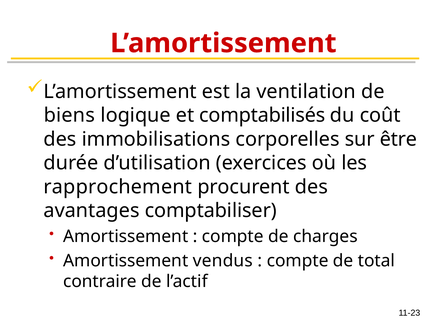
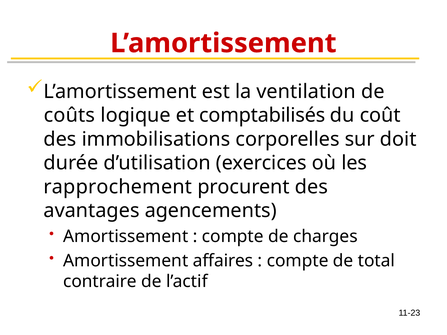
biens: biens -> coûts
être: être -> doit
comptabiliser: comptabiliser -> agencements
vendus: vendus -> affaires
